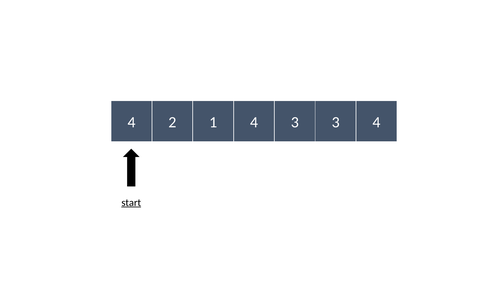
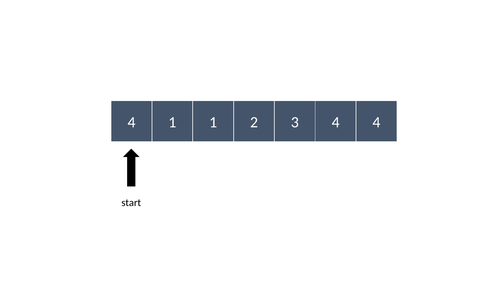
4 2: 2 -> 1
1 4: 4 -> 2
3 3: 3 -> 4
start underline: present -> none
